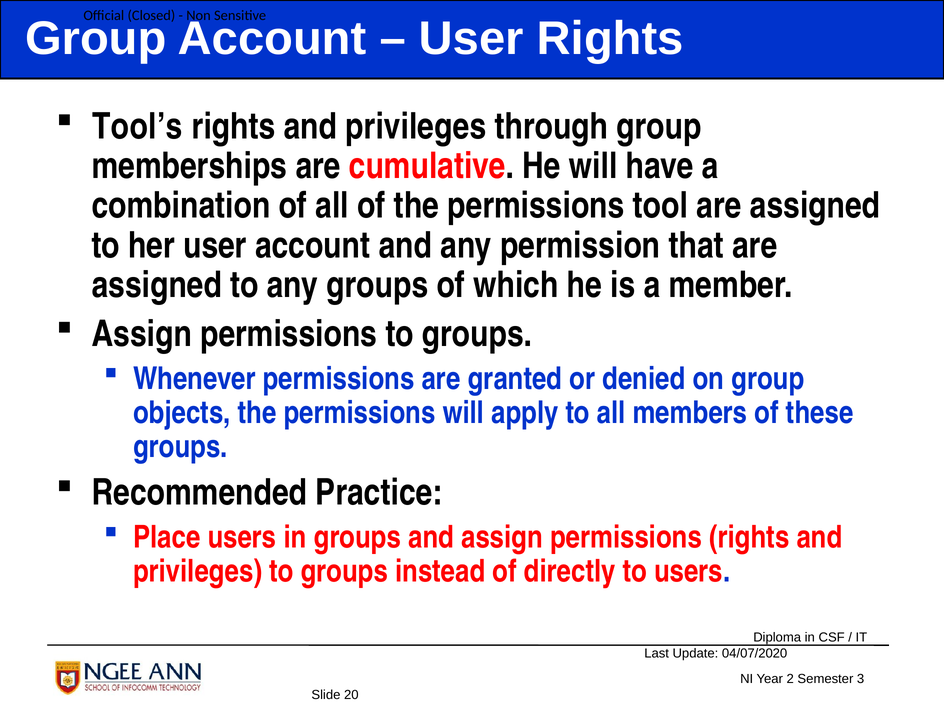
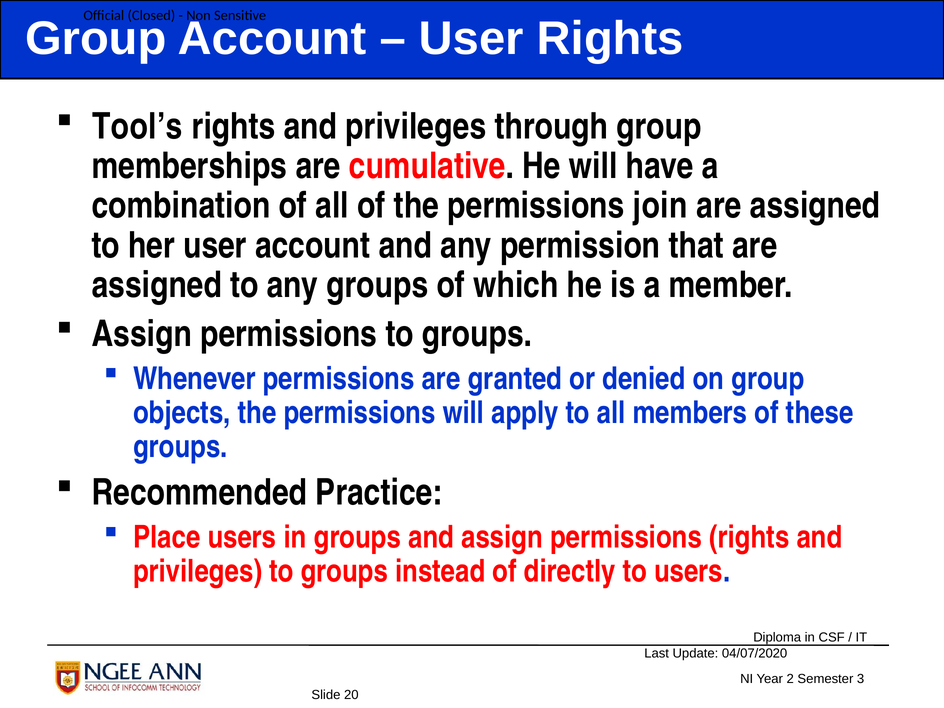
tool: tool -> join
